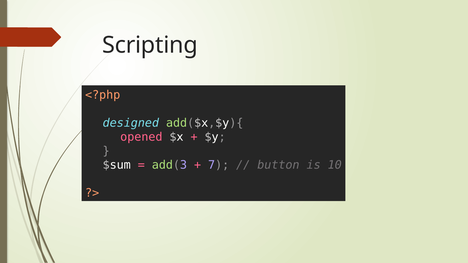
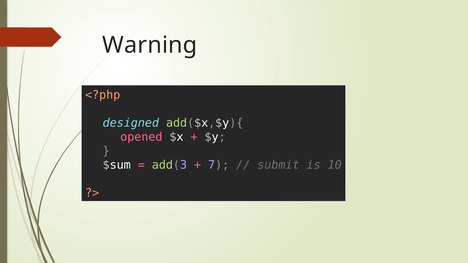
Scripting: Scripting -> Warning
button: button -> submit
